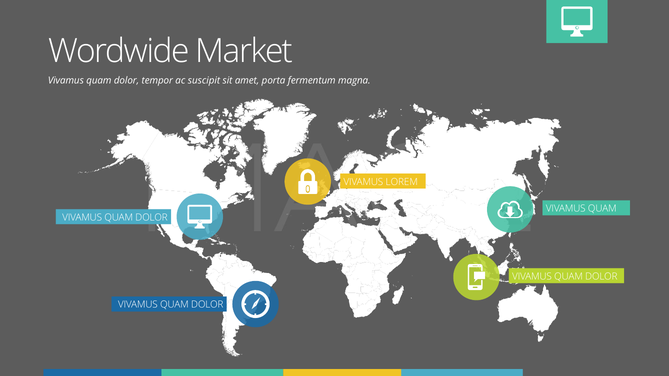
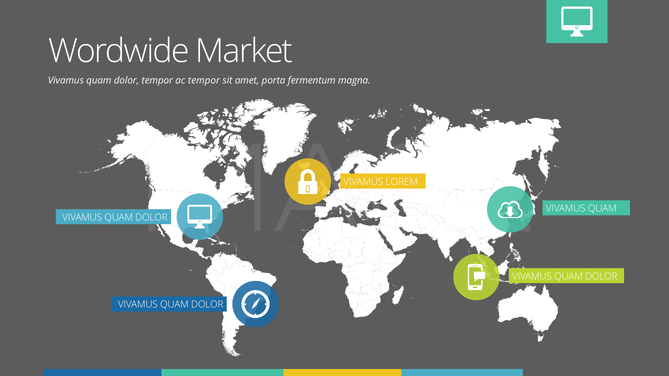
ac suscipit: suscipit -> tempor
